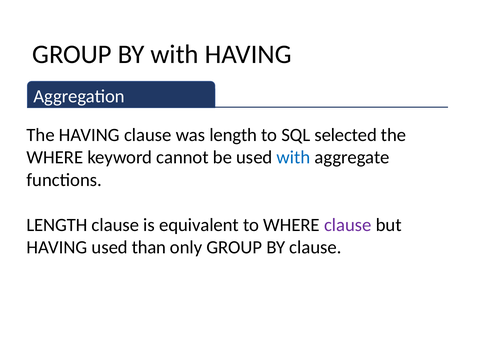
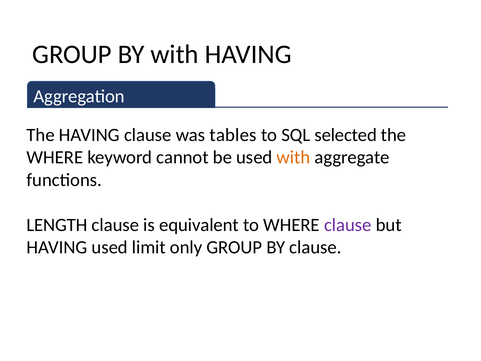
was length: length -> tables
with at (293, 157) colour: blue -> orange
than: than -> limit
